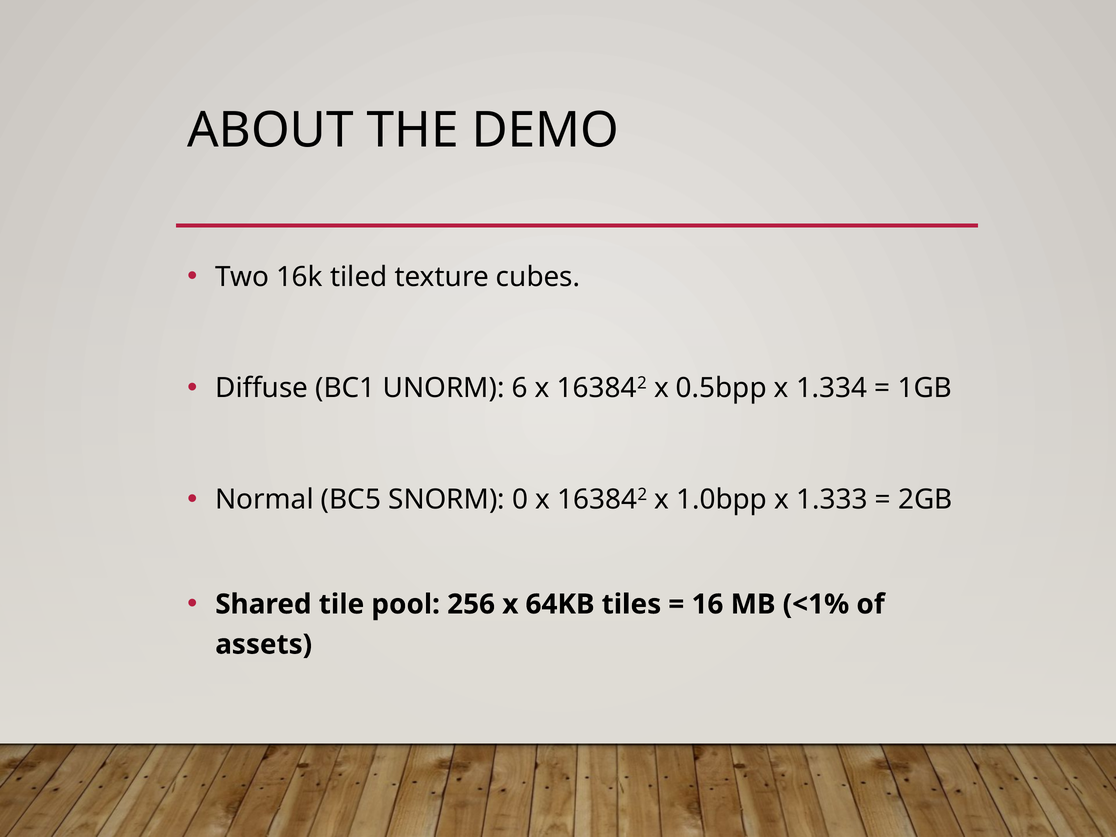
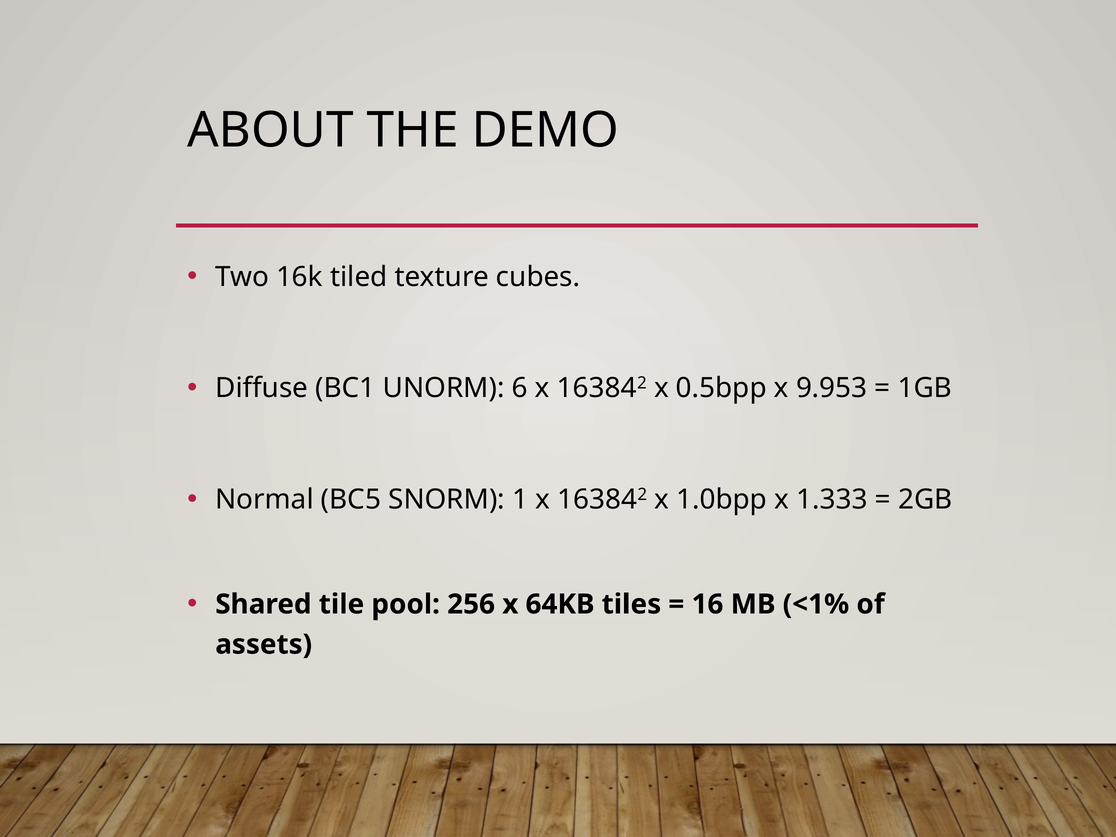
1.334: 1.334 -> 9.953
0: 0 -> 1
